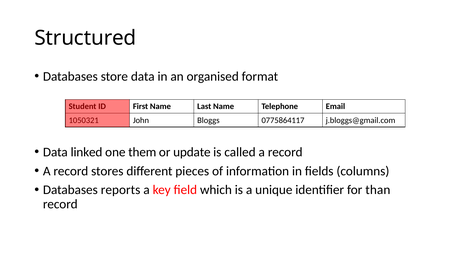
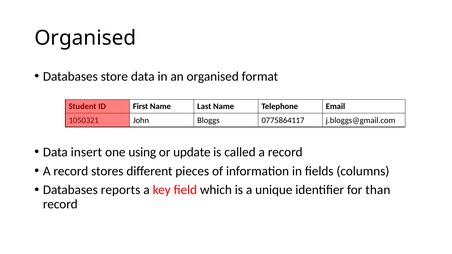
Structured at (85, 38): Structured -> Organised
linked: linked -> insert
them: them -> using
